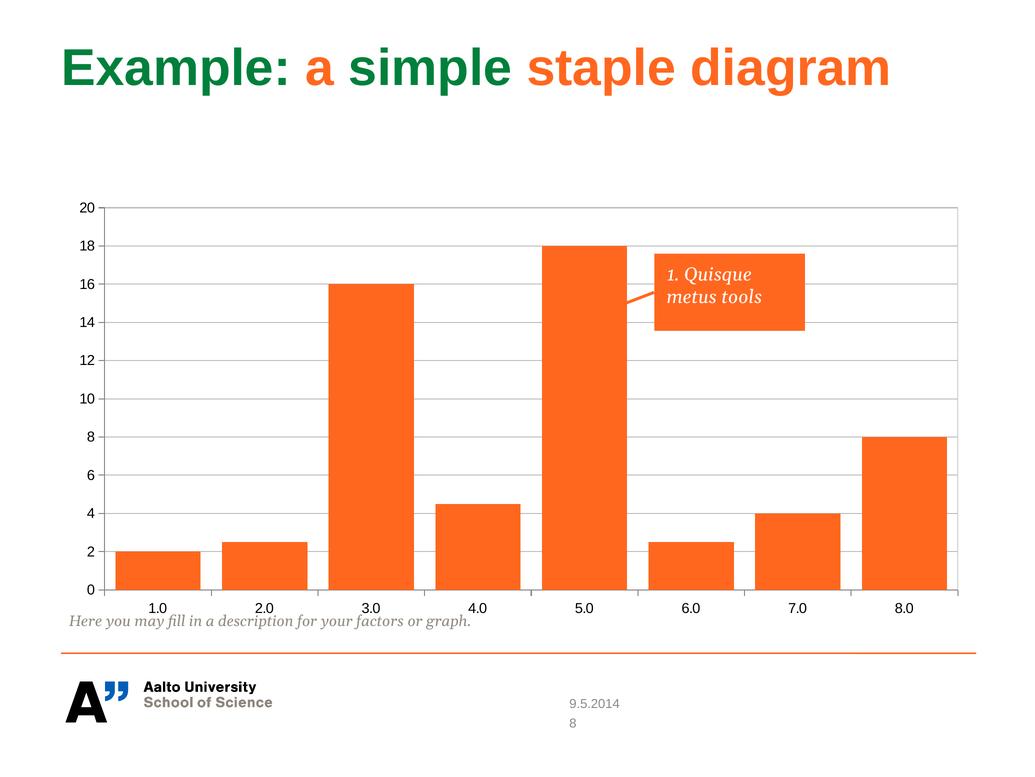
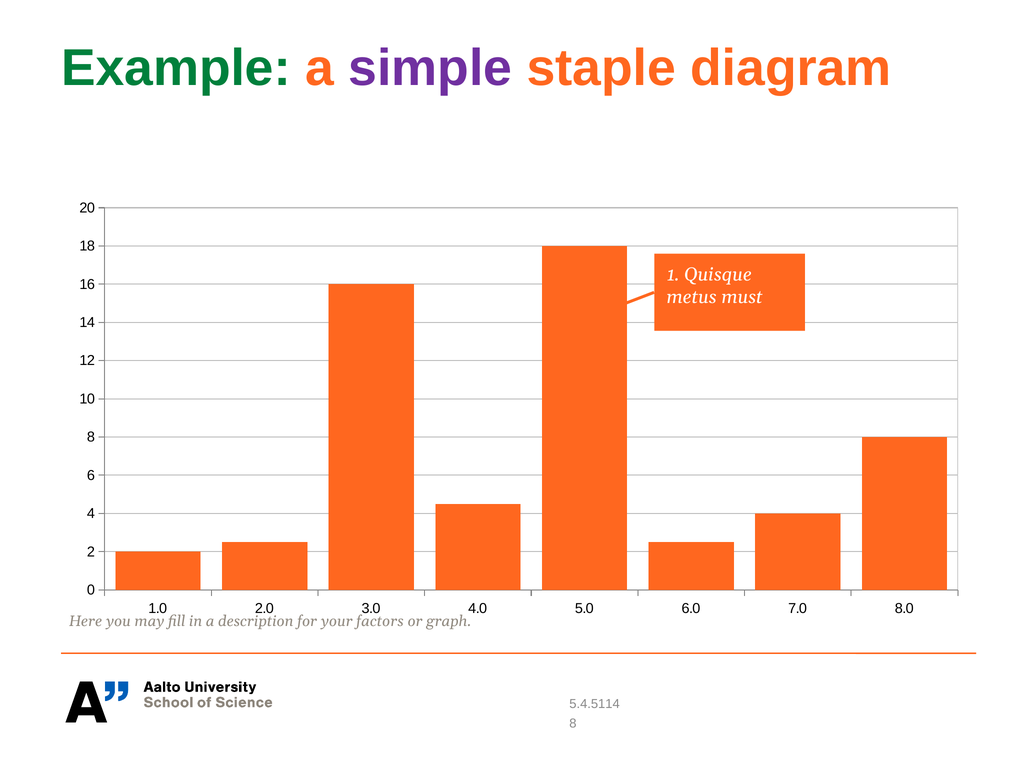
simple colour: green -> purple
tools: tools -> must
9.5.2014: 9.5.2014 -> 5.4.5114
